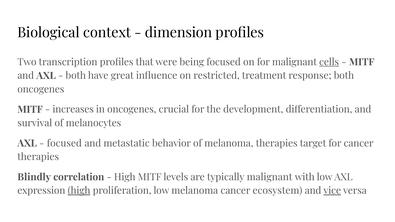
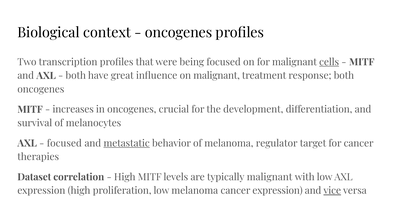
dimension at (179, 33): dimension -> oncogenes
on restricted: restricted -> malignant
metastatic underline: none -> present
melanoma therapies: therapies -> regulator
Blindly: Blindly -> Dataset
high at (79, 191) underline: present -> none
cancer ecosystem: ecosystem -> expression
